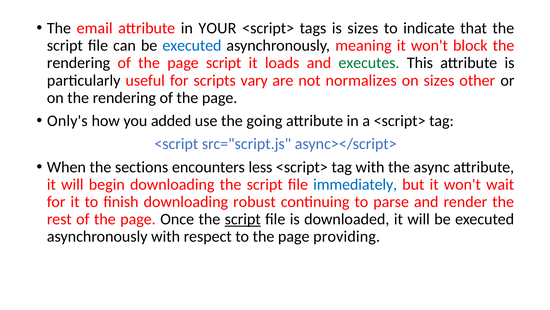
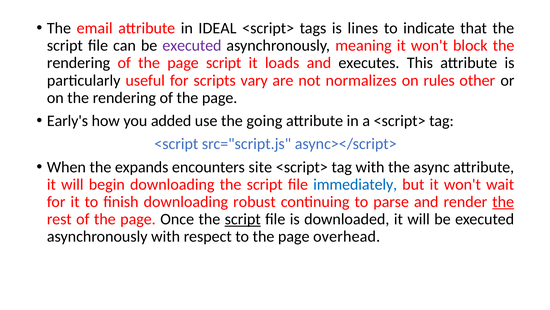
YOUR: YOUR -> IDEAL
is sizes: sizes -> lines
executed at (192, 46) colour: blue -> purple
executes colour: green -> black
on sizes: sizes -> rules
Only's: Only's -> Early's
sections: sections -> expands
less: less -> site
the at (503, 201) underline: none -> present
providing: providing -> overhead
